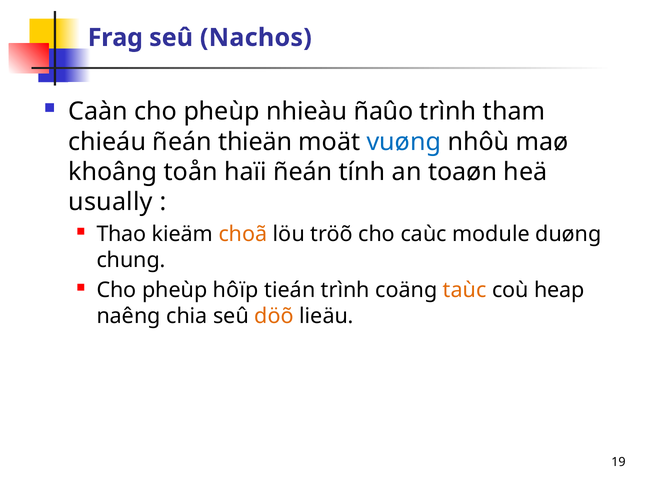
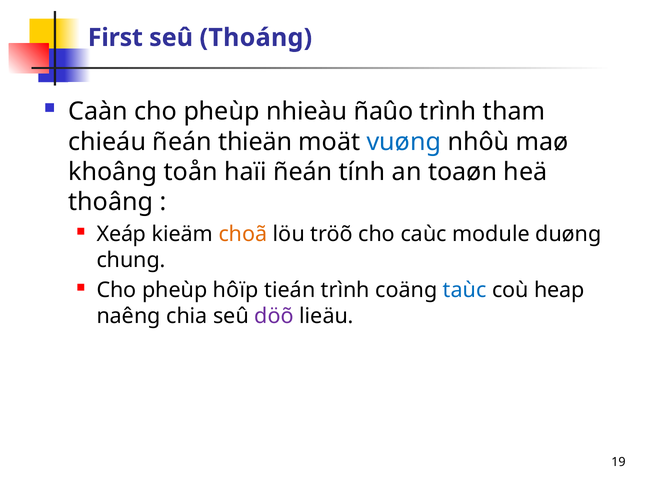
Frag: Frag -> First
Nachos: Nachos -> Thoáng
usually: usually -> thoâng
Thao: Thao -> Xeáp
taùc colour: orange -> blue
döõ colour: orange -> purple
